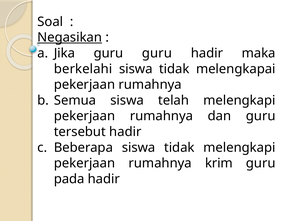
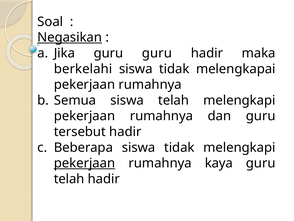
pekerjaan at (84, 163) underline: none -> present
krim: krim -> kaya
pada at (69, 179): pada -> telah
